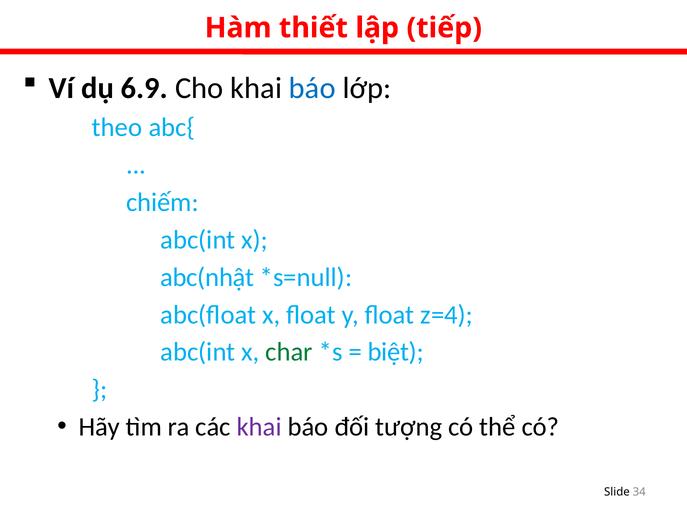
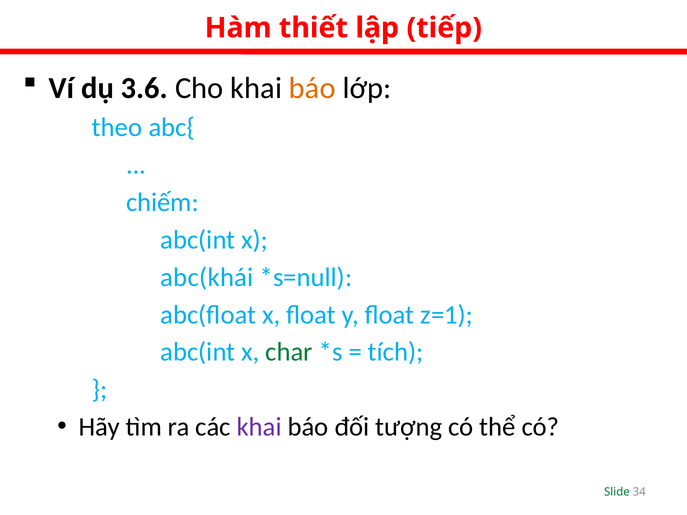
6.9: 6.9 -> 3.6
báo at (312, 88) colour: blue -> orange
abc(nhật: abc(nhật -> abc(khái
z=4: z=4 -> z=1
biệt: biệt -> tích
Slide colour: black -> green
